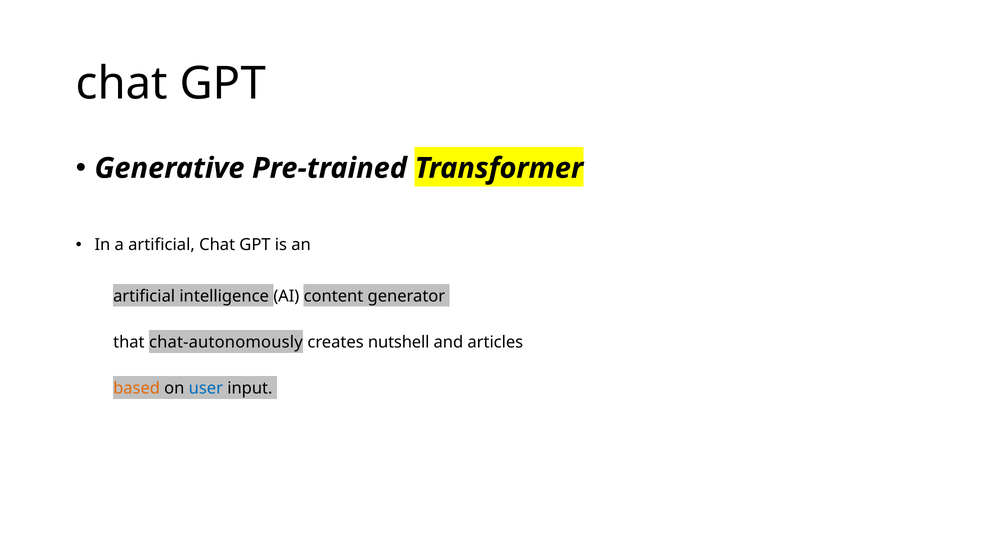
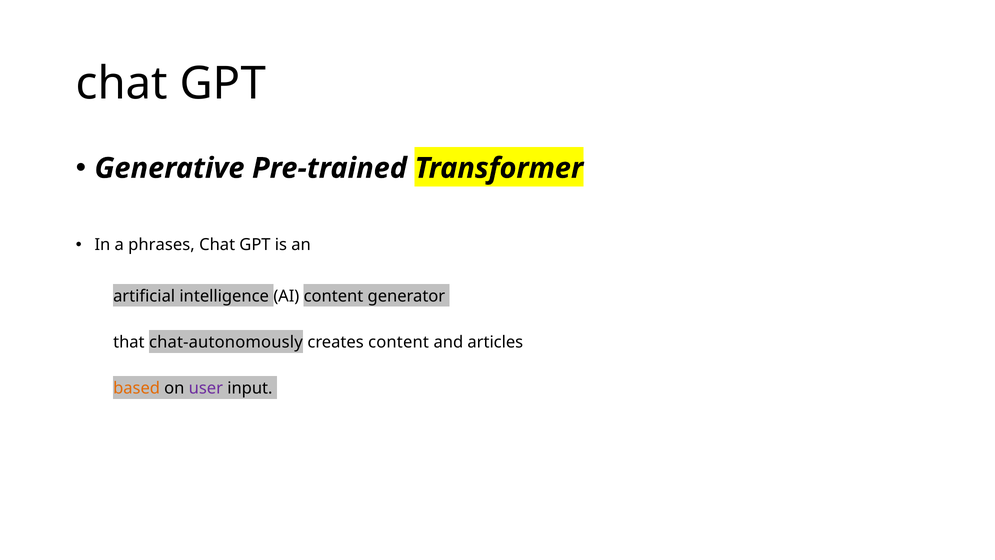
a artificial: artificial -> phrases
creates nutshell: nutshell -> content
user colour: blue -> purple
